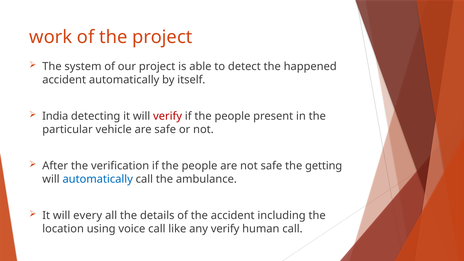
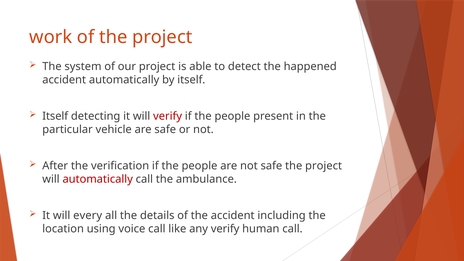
India at (55, 116): India -> Itself
safe the getting: getting -> project
automatically at (98, 179) colour: blue -> red
